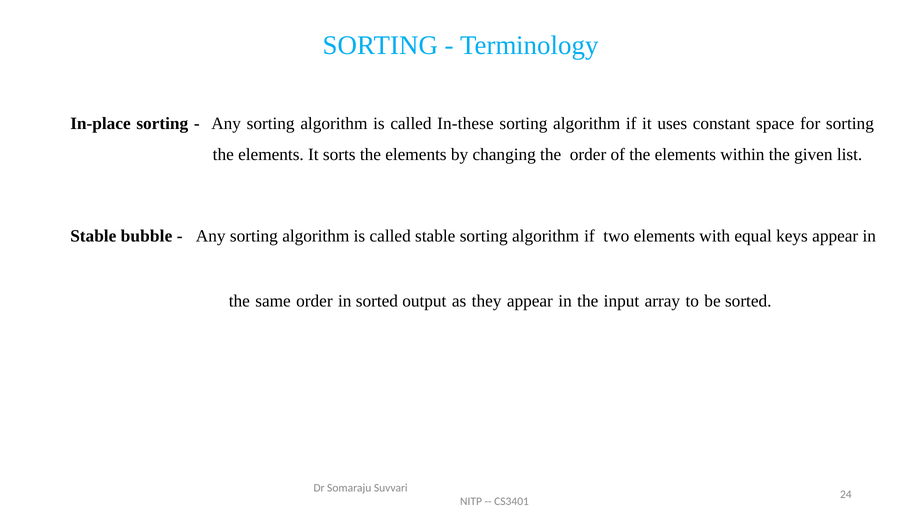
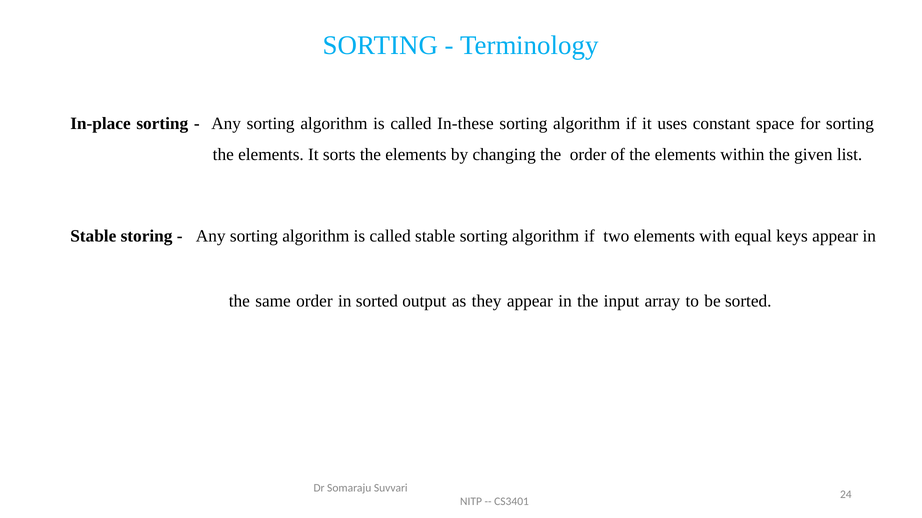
bubble: bubble -> storing
